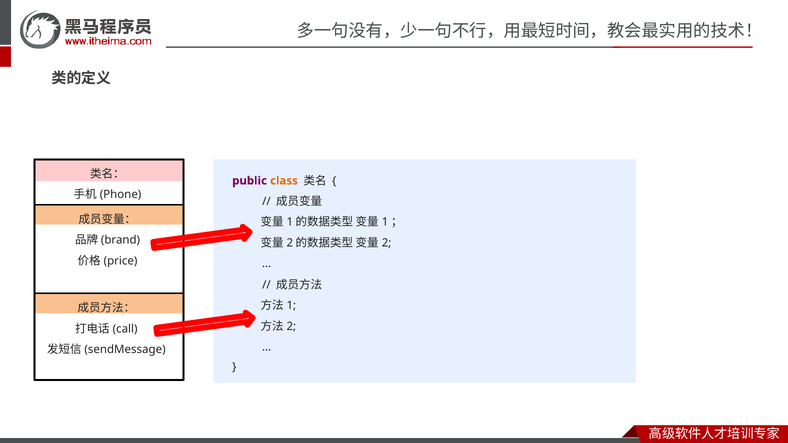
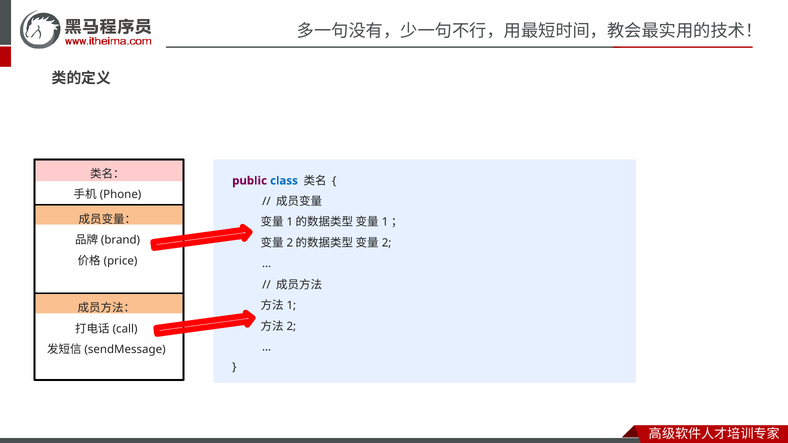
class colour: orange -> blue
